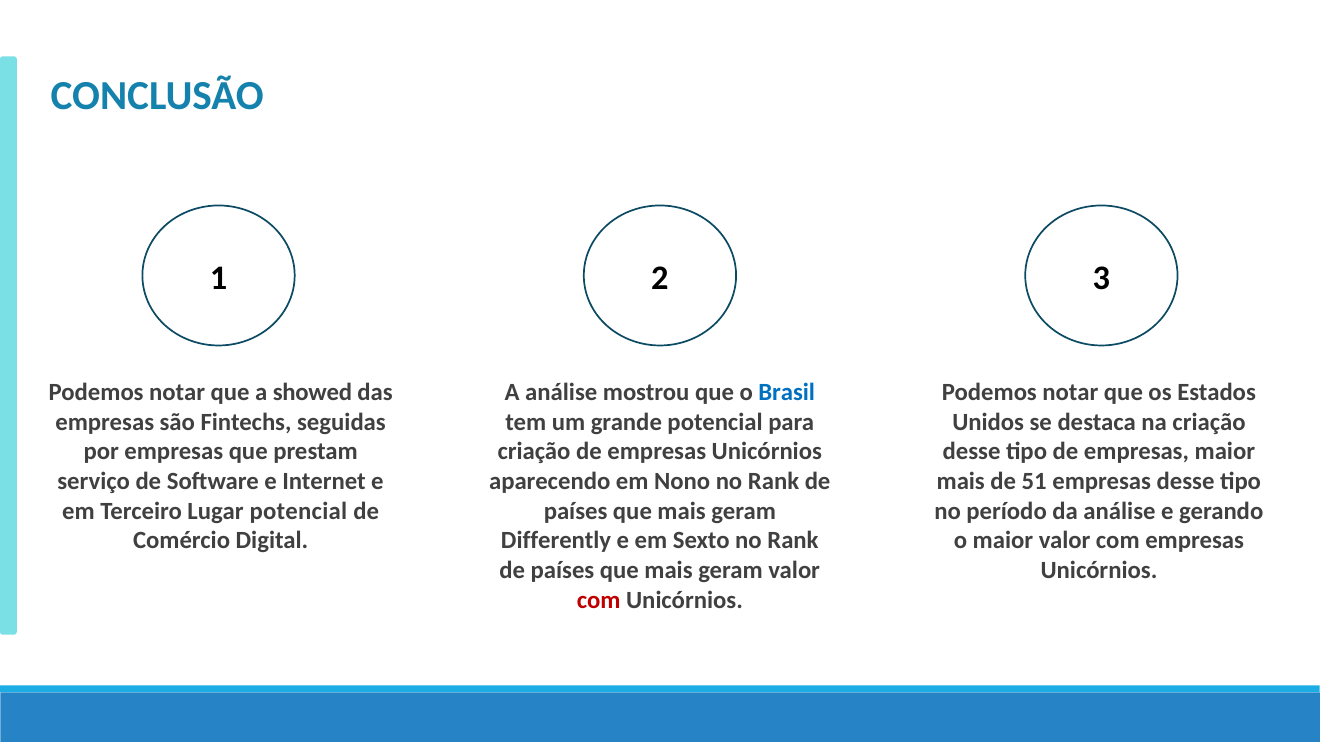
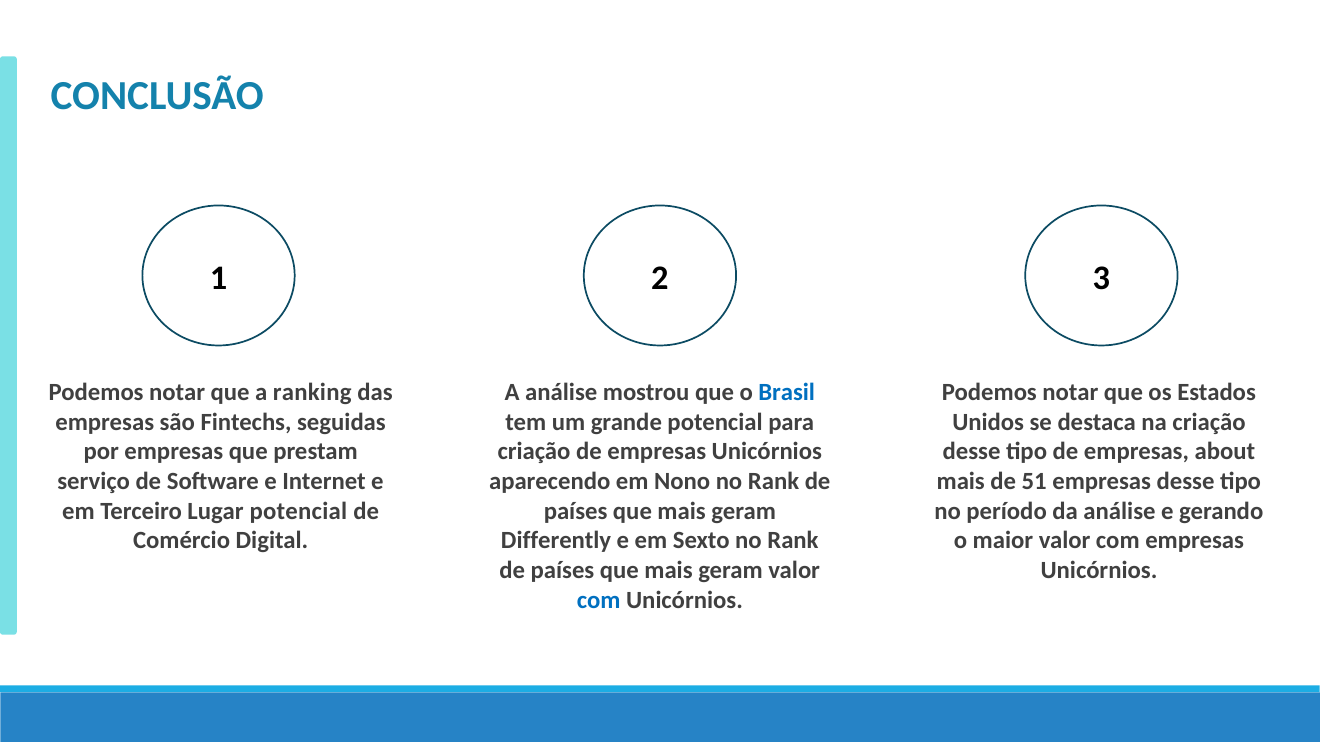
showed: showed -> ranking
empresas maior: maior -> about
com at (599, 601) colour: red -> blue
